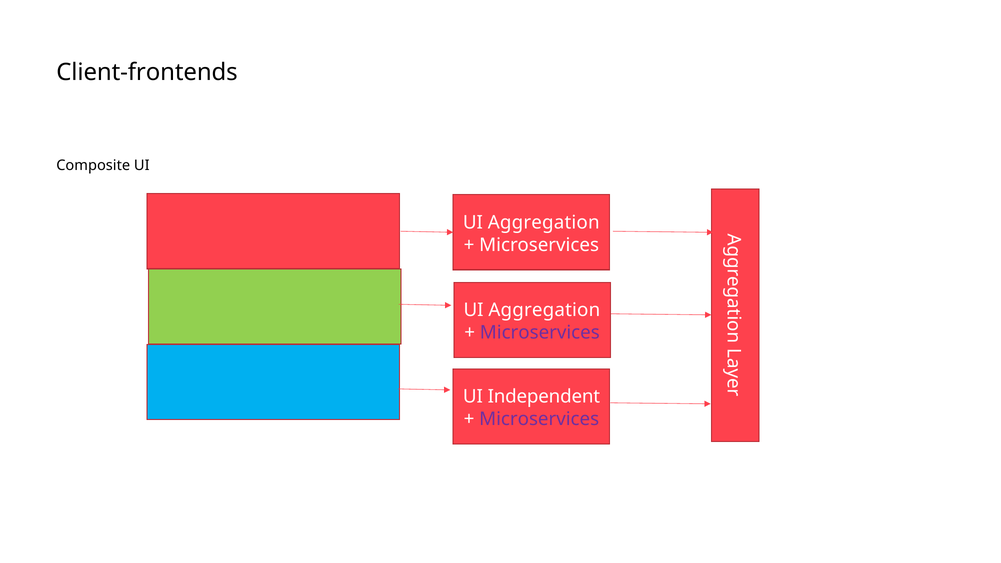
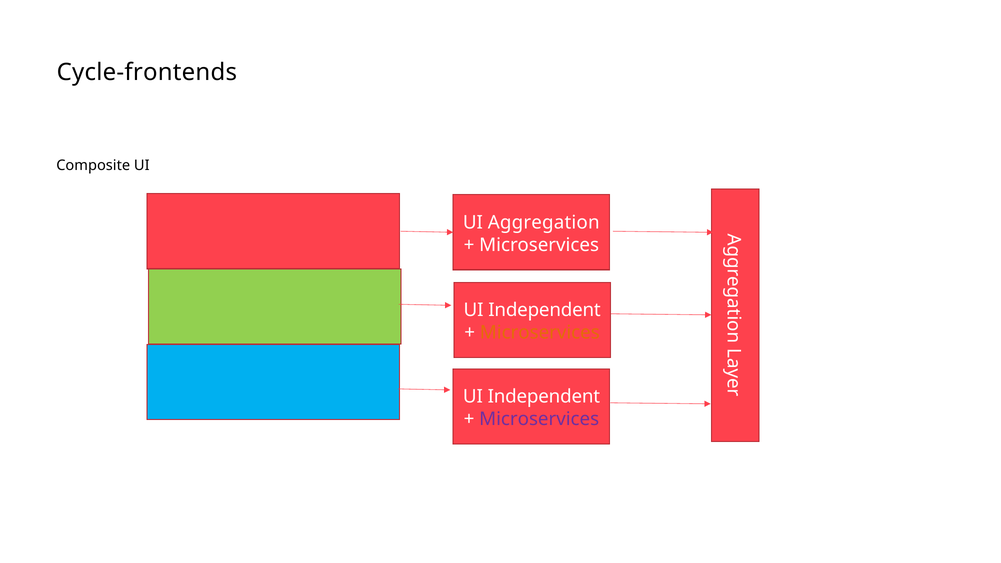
Client-frontends: Client-frontends -> Cycle-frontends
Aggregation at (544, 310): Aggregation -> Independent
Microservices at (540, 333) colour: purple -> orange
